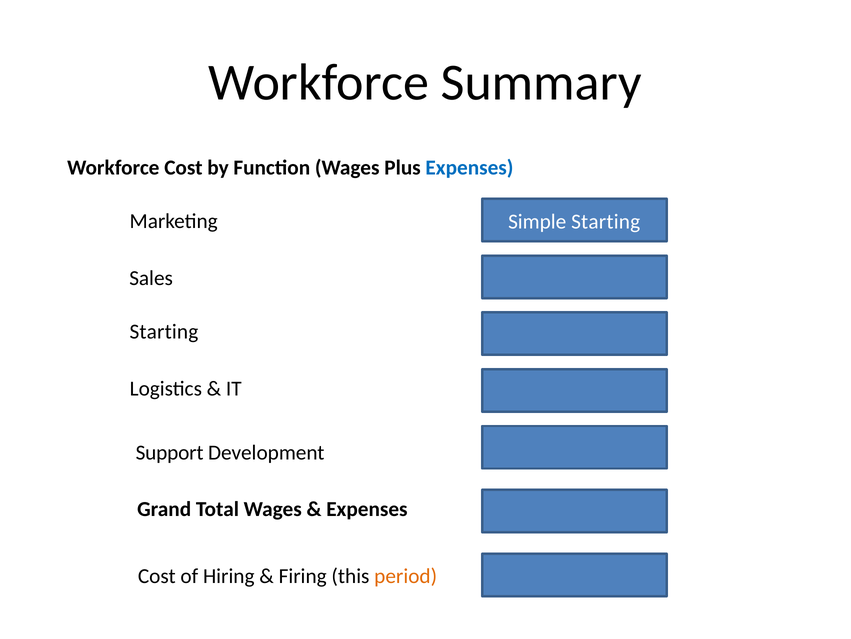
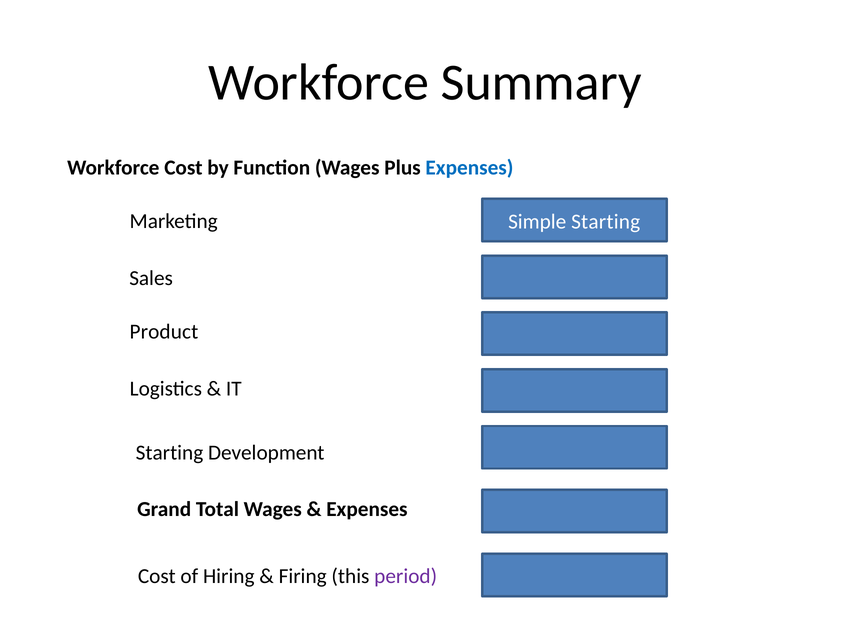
Starting at (164, 332): Starting -> Product
Support at (170, 452): Support -> Starting
period colour: orange -> purple
